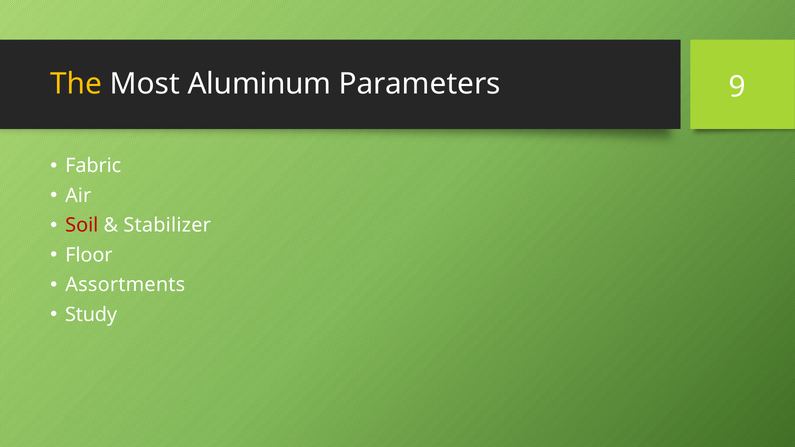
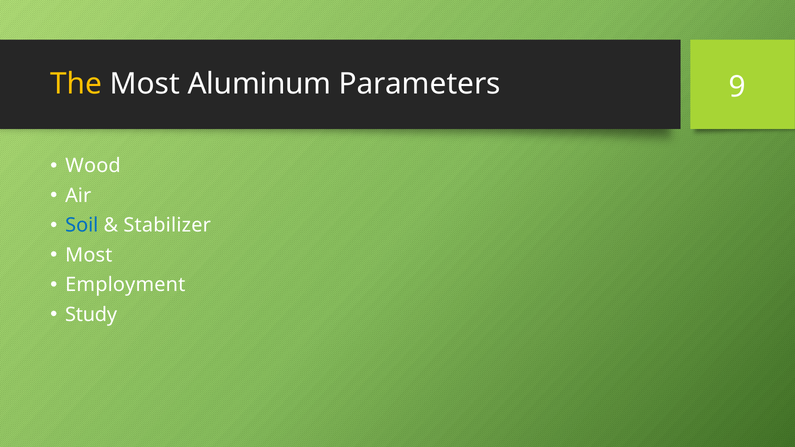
Fabric: Fabric -> Wood
Soil colour: red -> blue
Floor at (89, 255): Floor -> Most
Assortments: Assortments -> Employment
